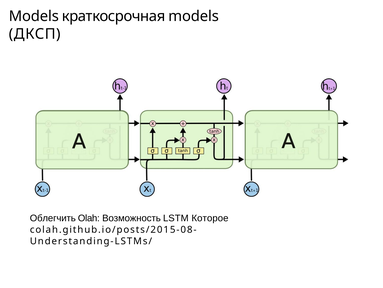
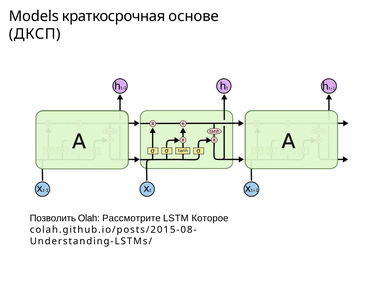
краткосрочная models: models -> основе
Облегчить: Облегчить -> Позволить
Возможность: Возможность -> Рассмотрите
